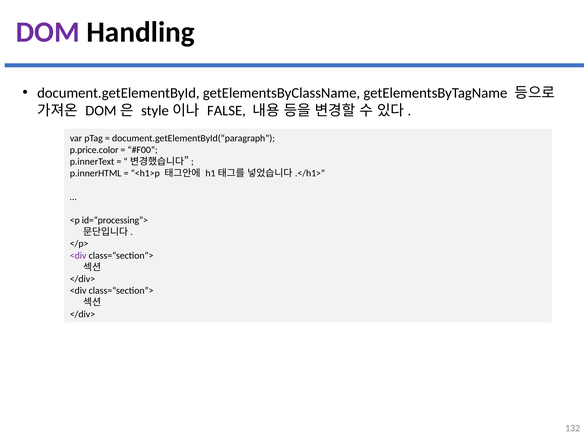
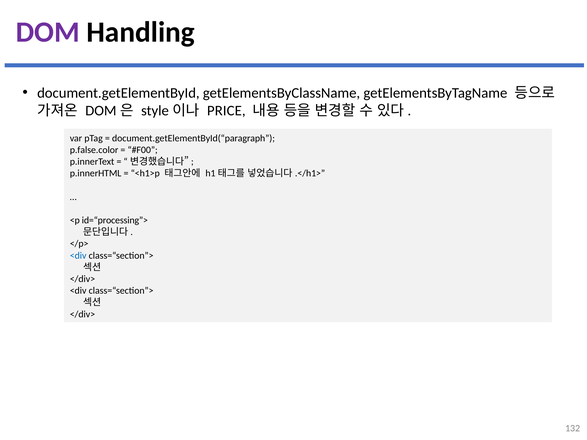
FALSE: FALSE -> PRICE
p.price.color: p.price.color -> p.false.color
<div at (78, 256) colour: purple -> blue
